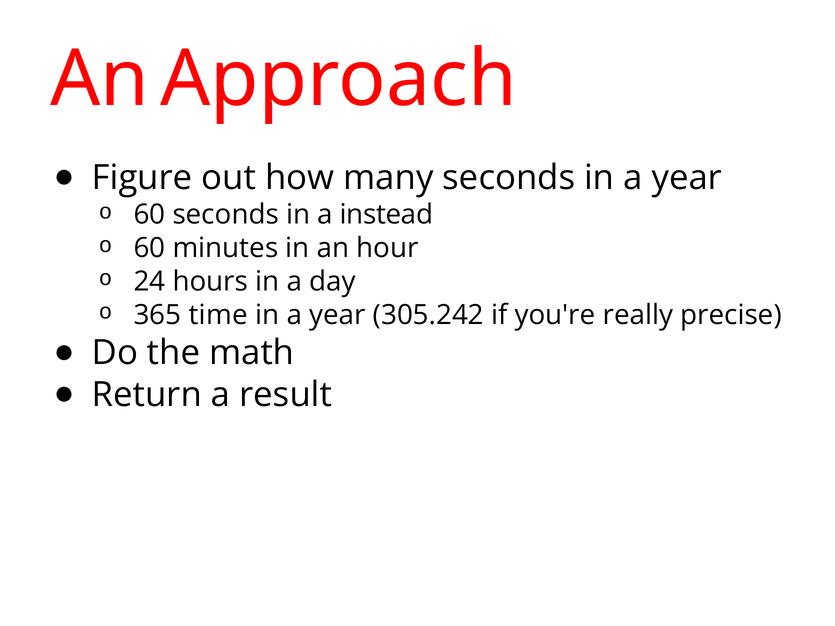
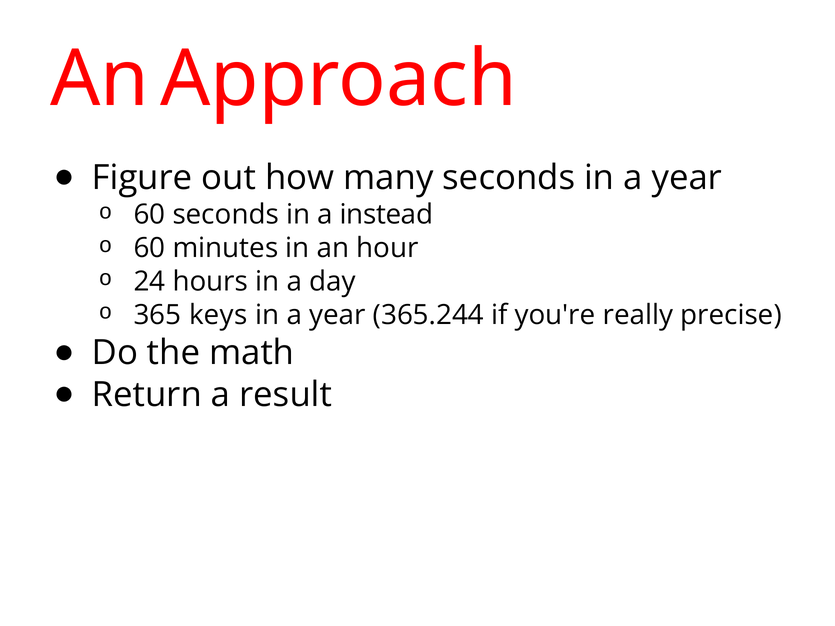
time: time -> keys
305.242: 305.242 -> 365.244
